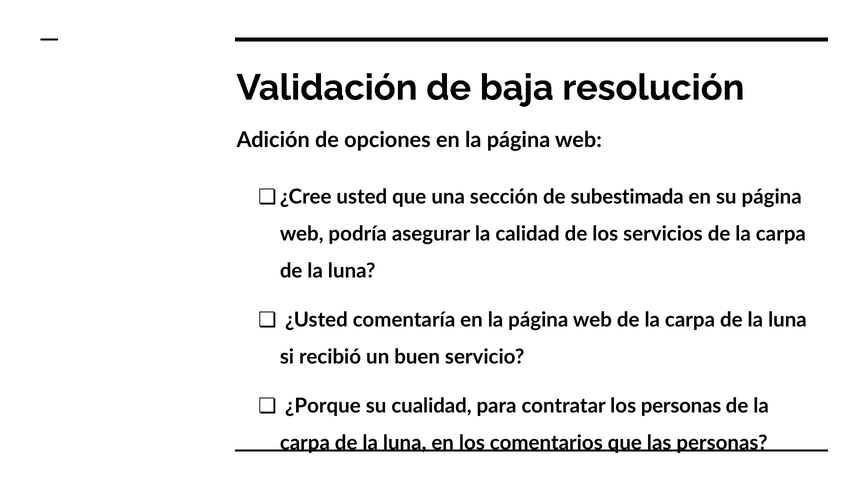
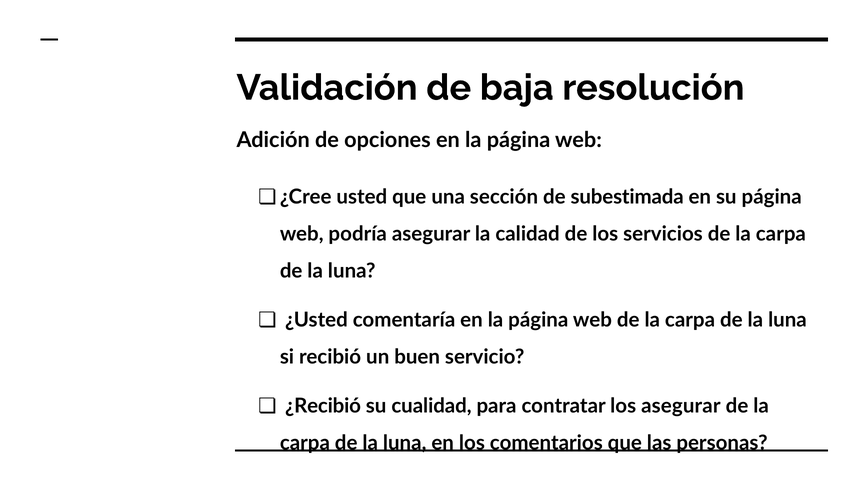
¿Porque: ¿Porque -> ¿Recibió
los personas: personas -> asegurar
